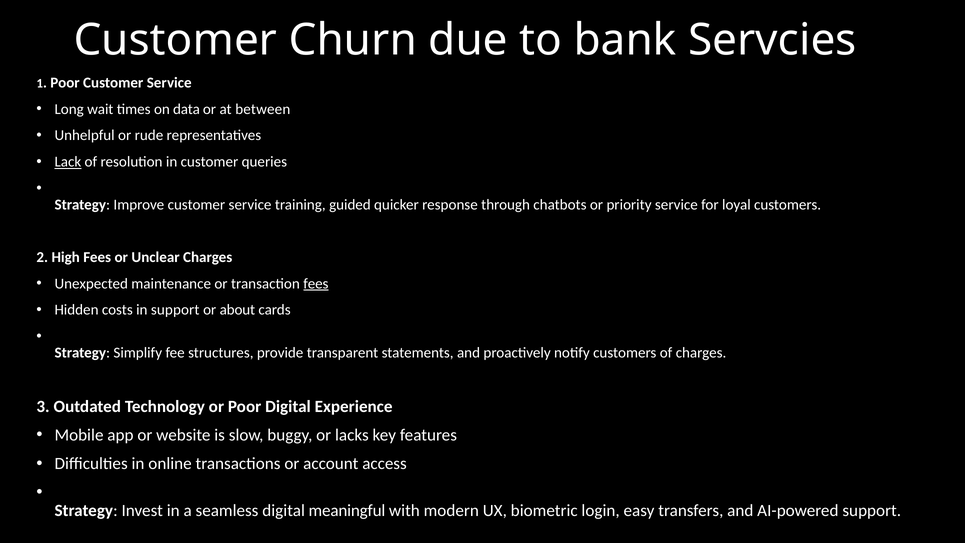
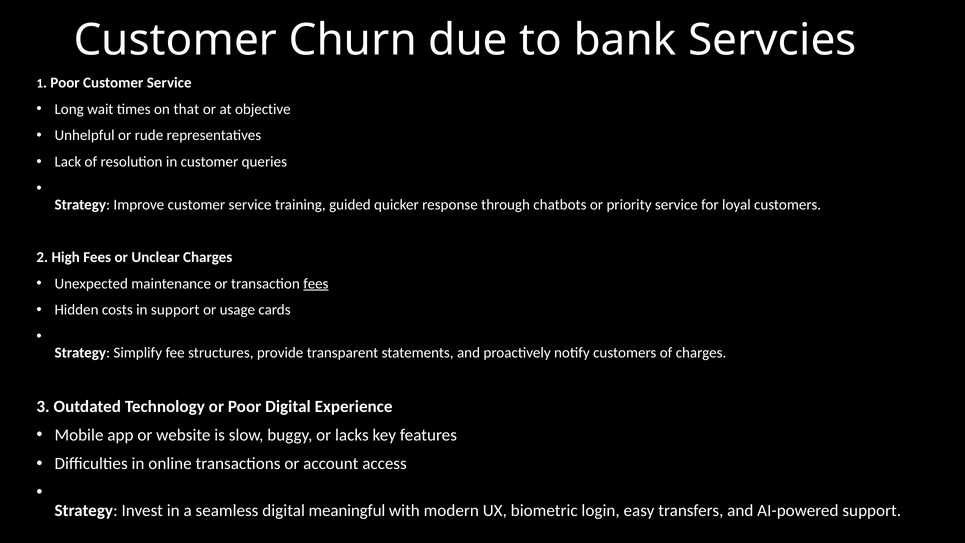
data: data -> that
between: between -> objective
Lack underline: present -> none
about: about -> usage
